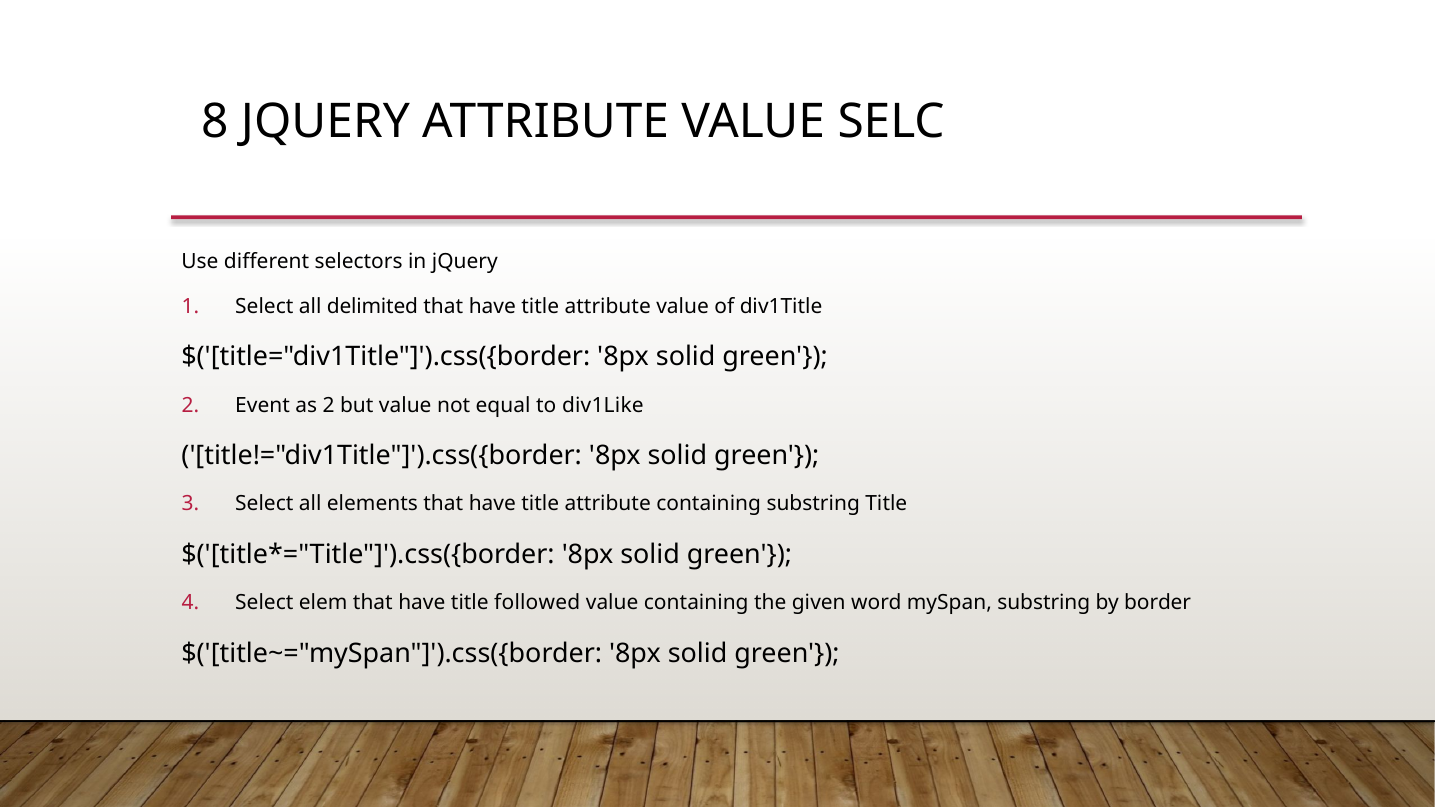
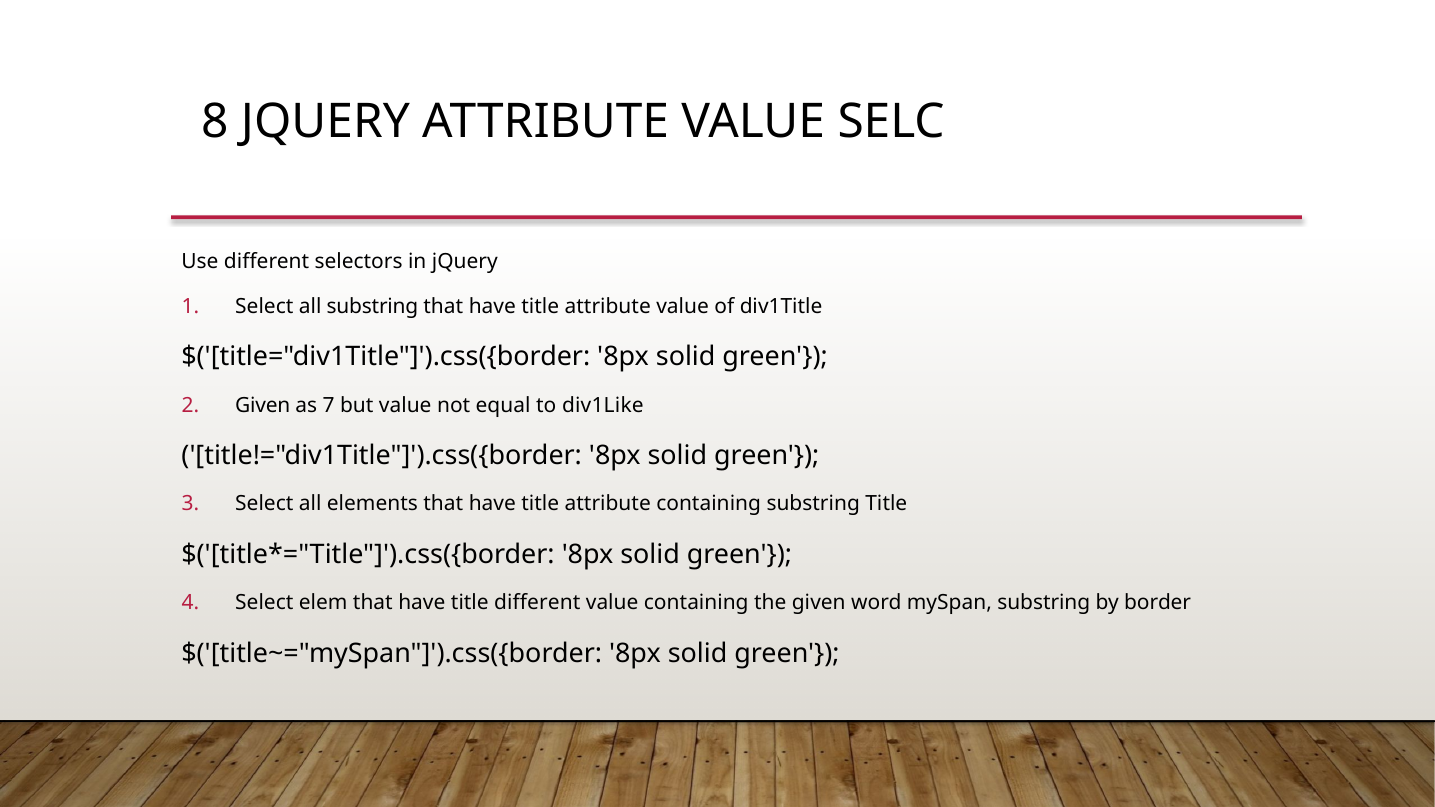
all delimited: delimited -> substring
Event at (263, 405): Event -> Given
as 2: 2 -> 7
title followed: followed -> different
